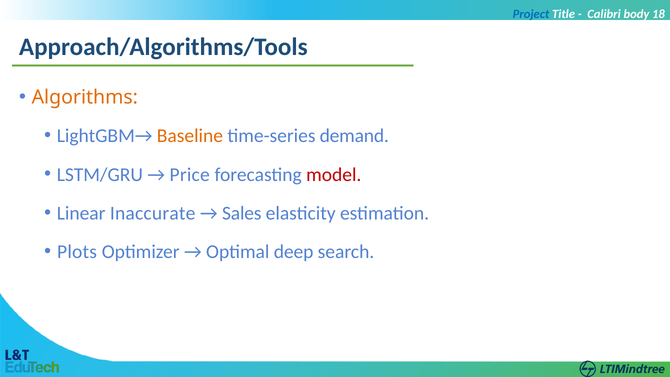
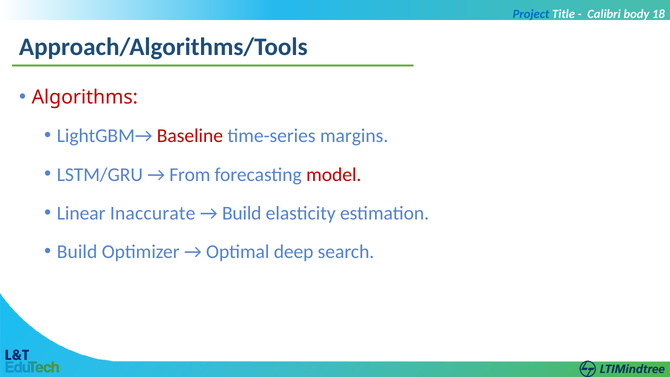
Algorithms colour: orange -> red
Baseline colour: orange -> red
demand: demand -> margins
Price: Price -> From
Sales at (242, 213): Sales -> Build
Plots at (77, 252): Plots -> Build
